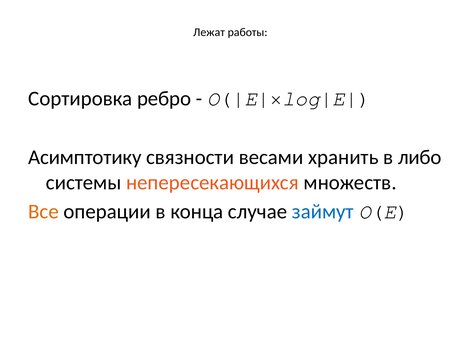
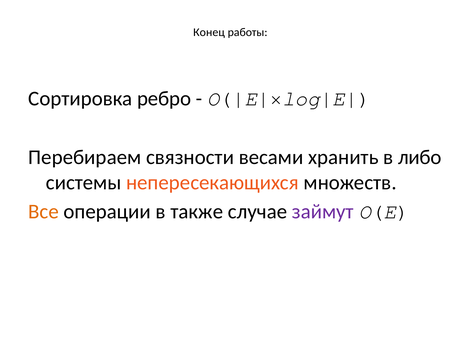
Лежат: Лежат -> Конец
Асимптотику: Асимптотику -> Перебираем
конца: конца -> также
займут colour: blue -> purple
